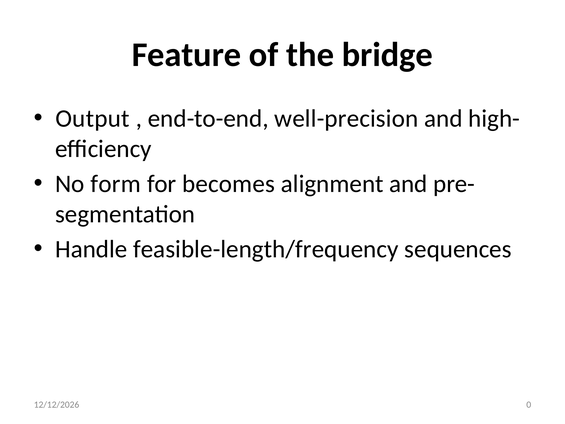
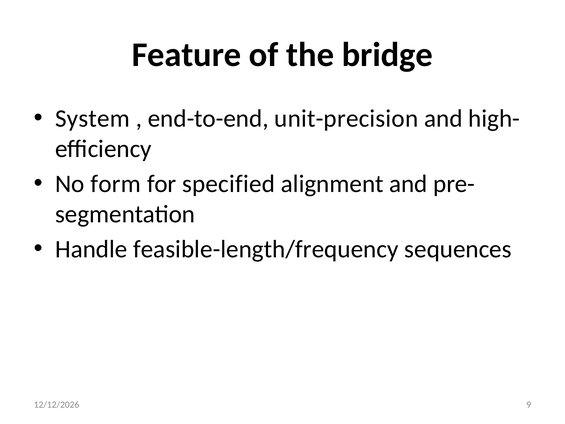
Output: Output -> System
well-precision: well-precision -> unit-precision
becomes: becomes -> specified
0: 0 -> 9
